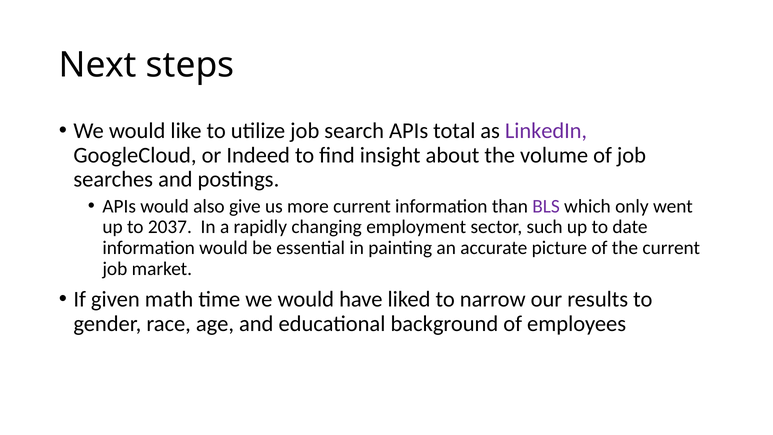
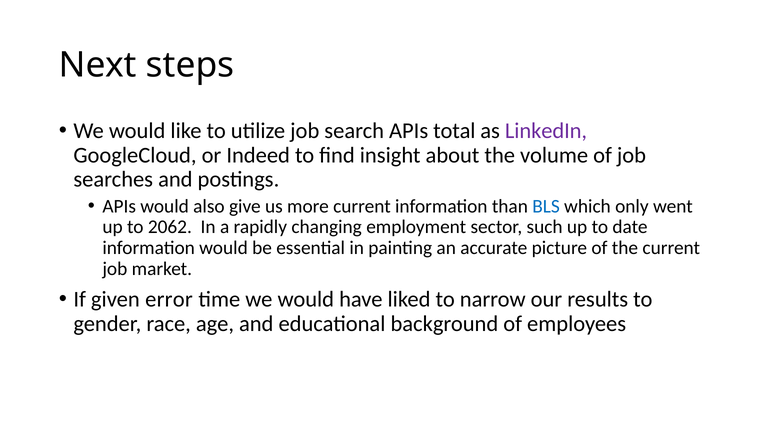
BLS colour: purple -> blue
2037: 2037 -> 2062
math: math -> error
